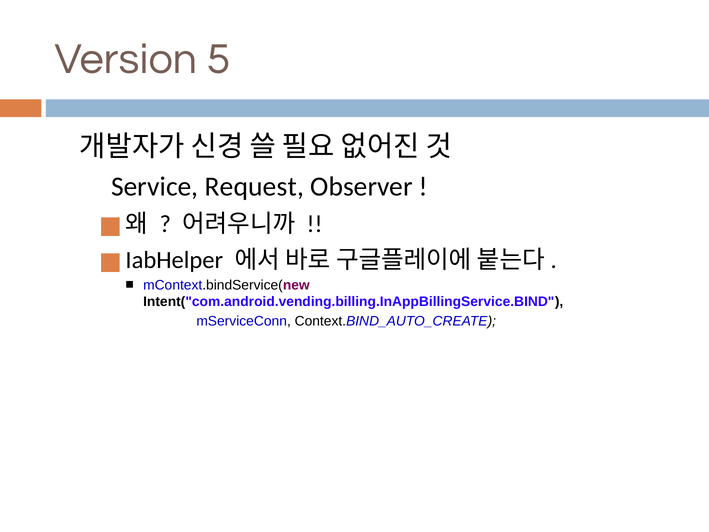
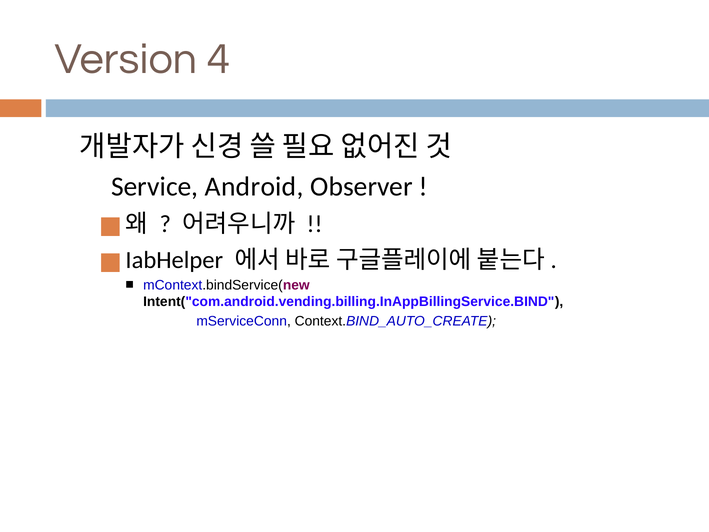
5: 5 -> 4
Request: Request -> Android
